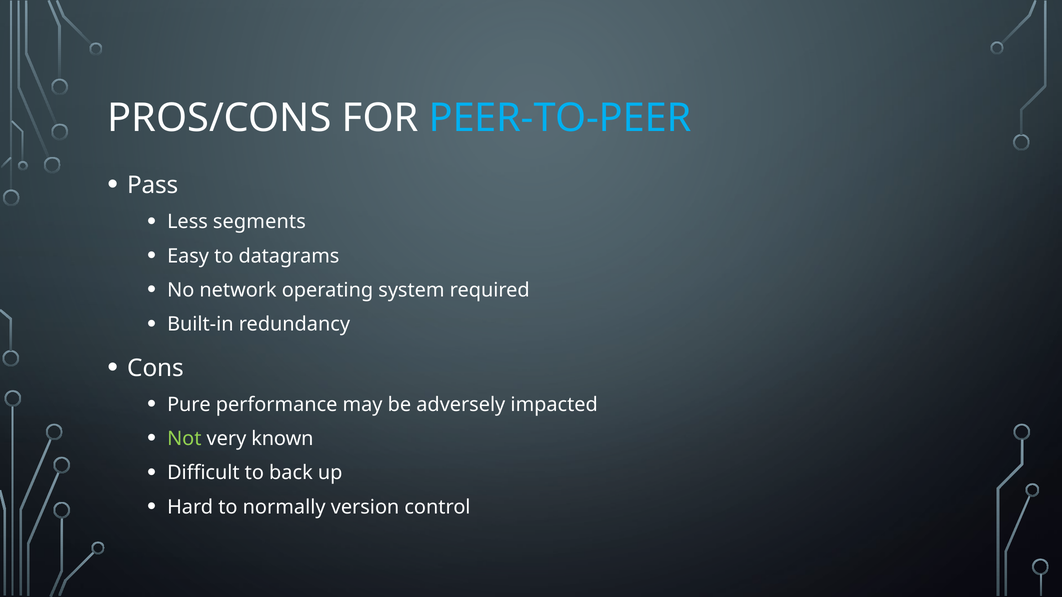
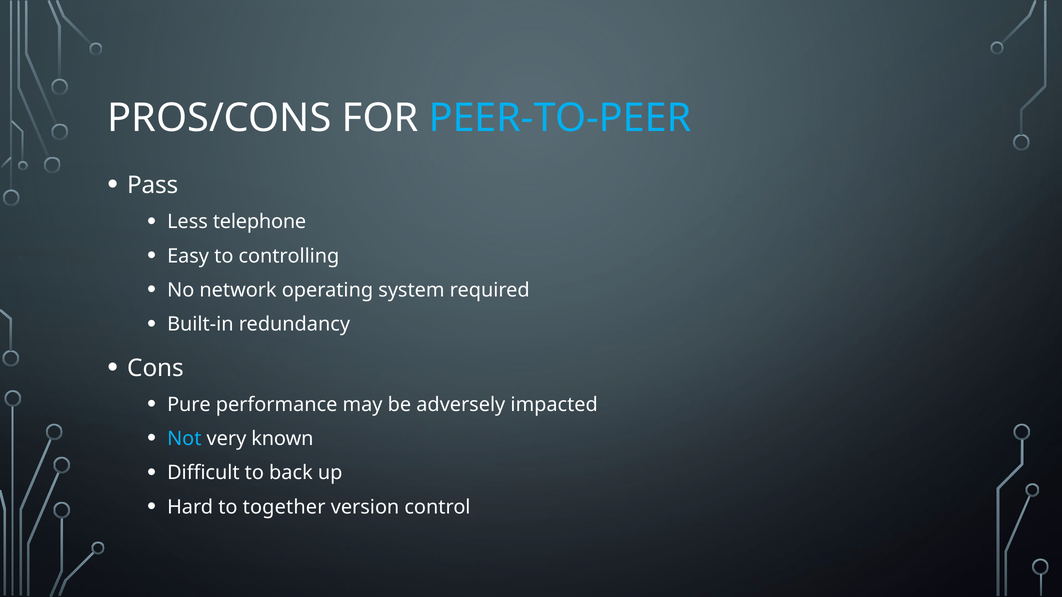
segments: segments -> telephone
datagrams: datagrams -> controlling
Not colour: light green -> light blue
normally: normally -> together
